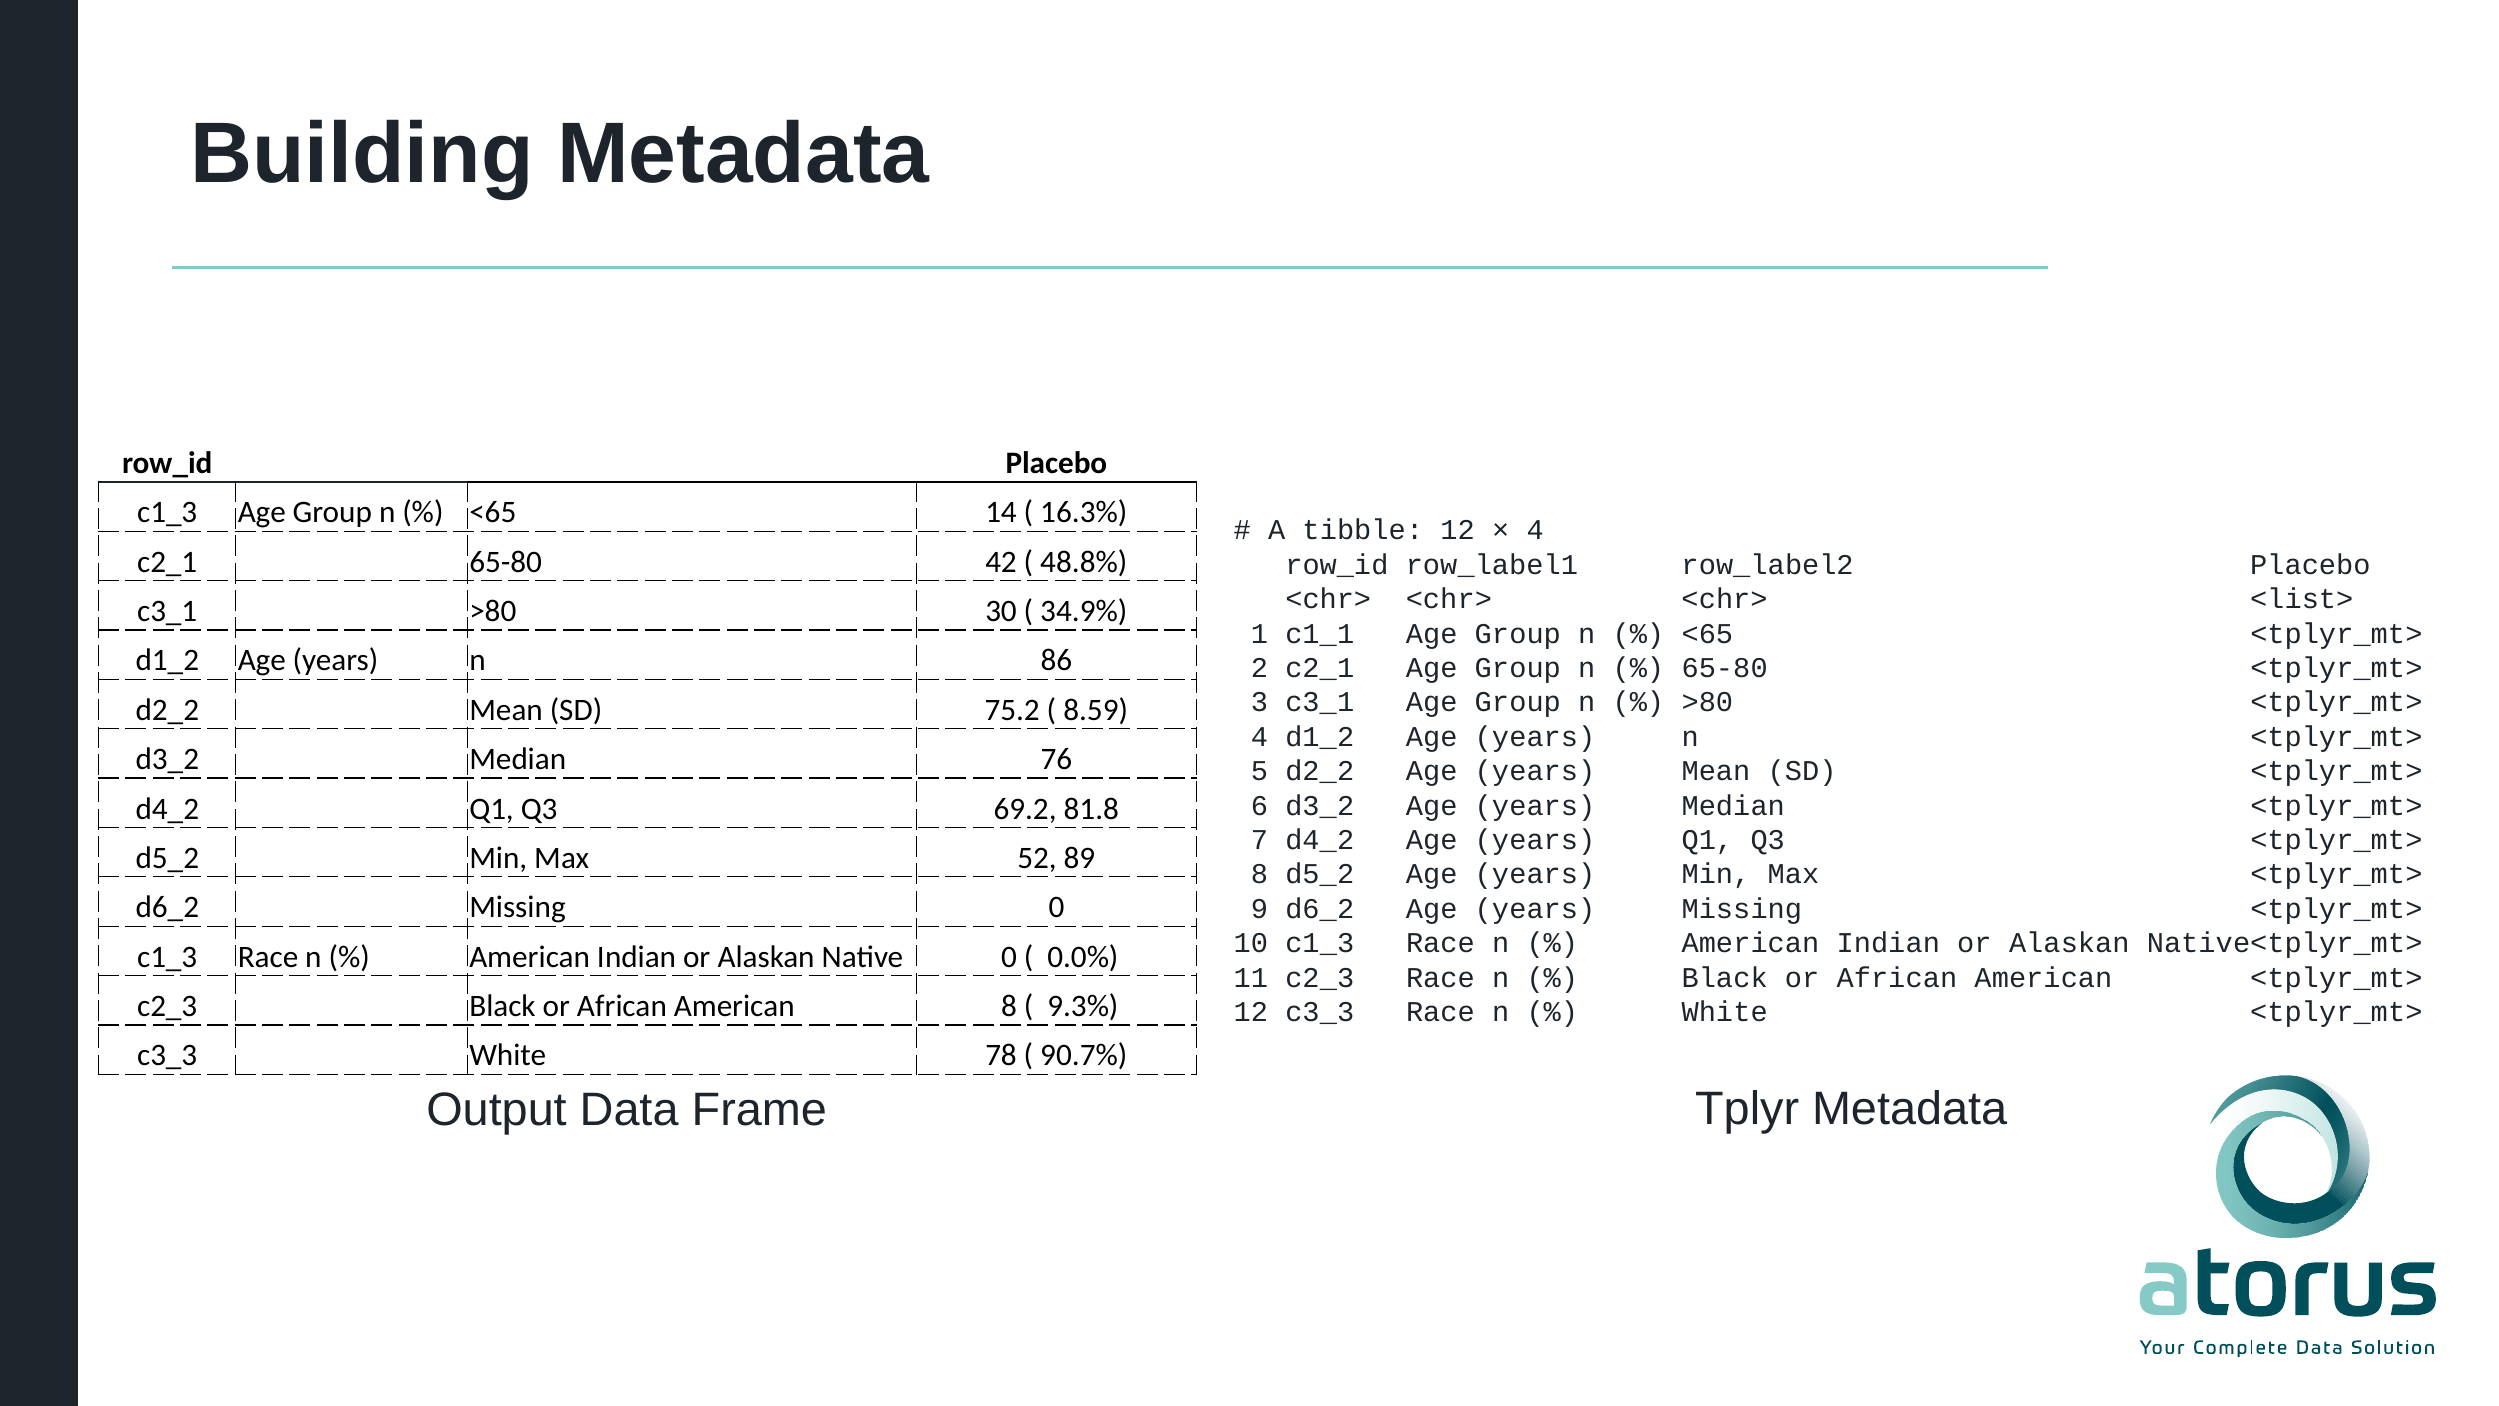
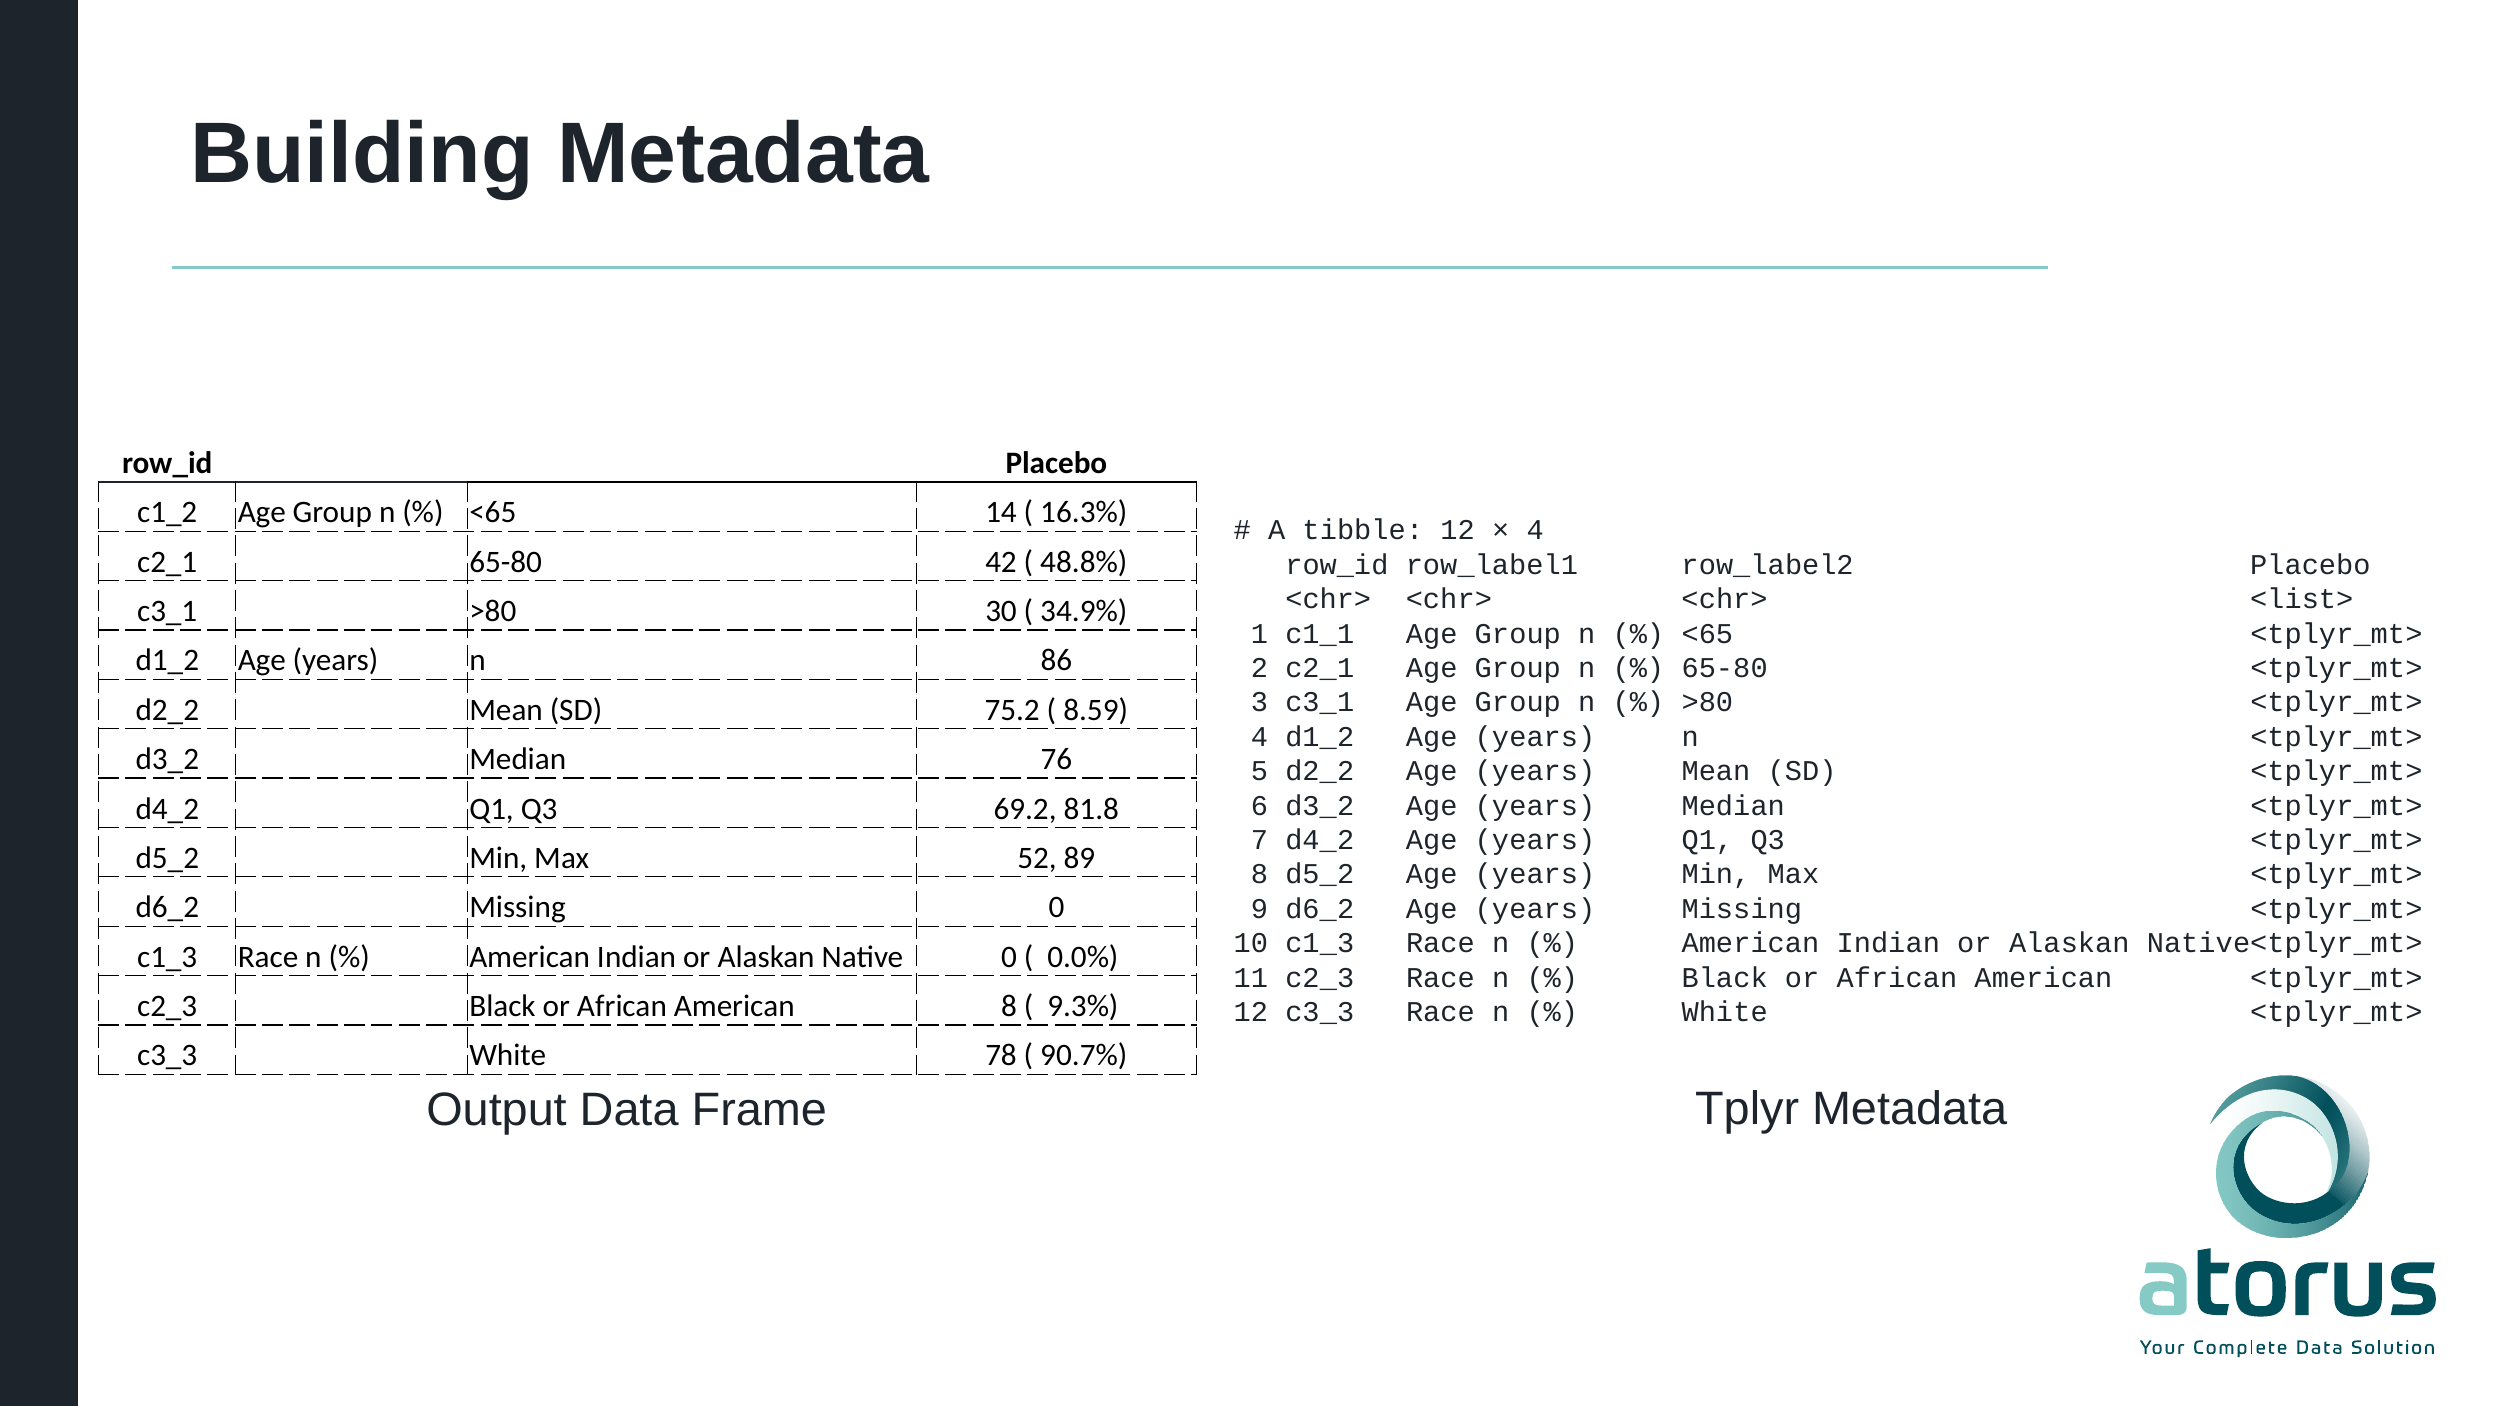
c1_3 at (167, 512): c1_3 -> c1_2
